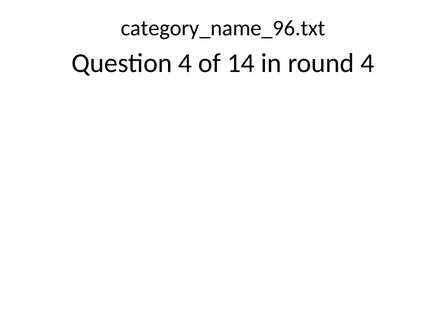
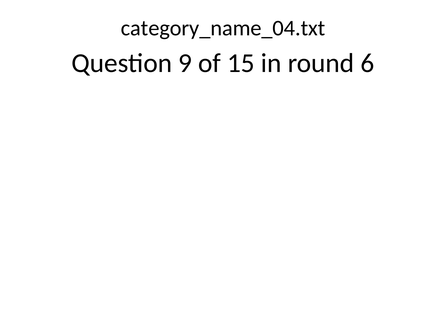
category_name_96.txt: category_name_96.txt -> category_name_04.txt
Question 4: 4 -> 9
14: 14 -> 15
round 4: 4 -> 6
